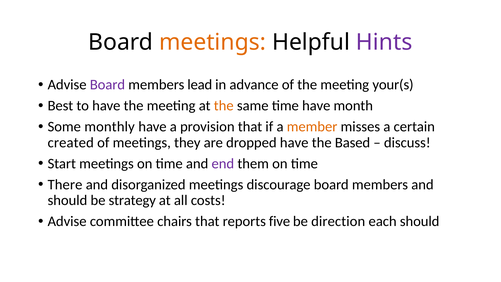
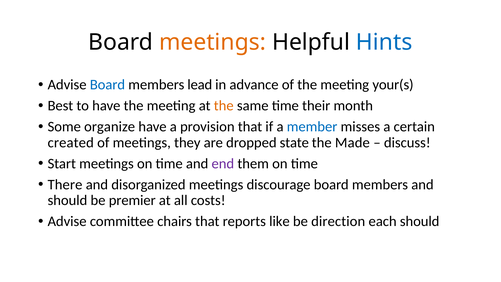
Hints colour: purple -> blue
Board at (107, 85) colour: purple -> blue
time have: have -> their
monthly: monthly -> organize
member colour: orange -> blue
dropped have: have -> state
Based: Based -> Made
strategy: strategy -> premier
five: five -> like
